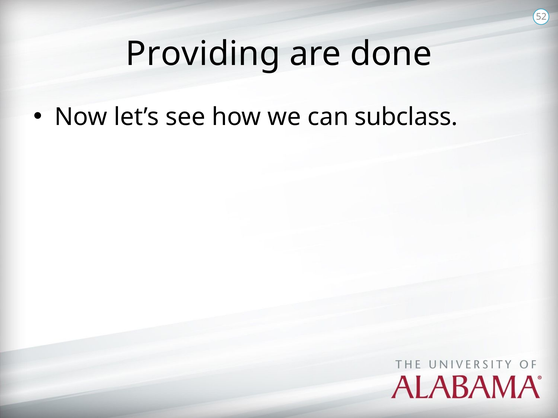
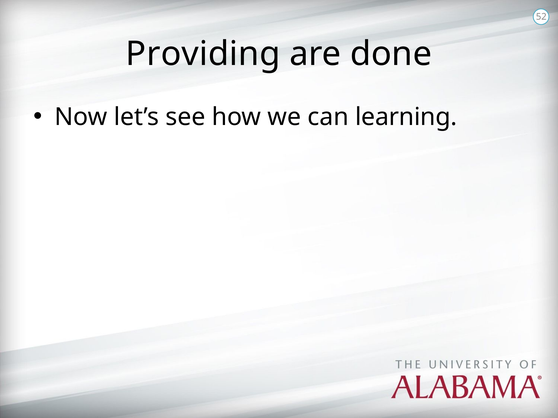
subclass: subclass -> learning
